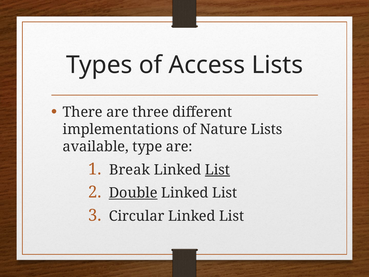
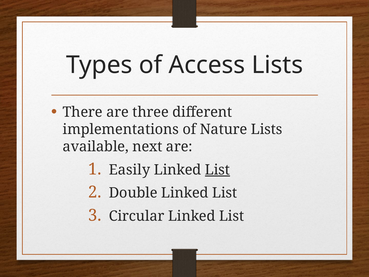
type: type -> next
Break: Break -> Easily
Double underline: present -> none
